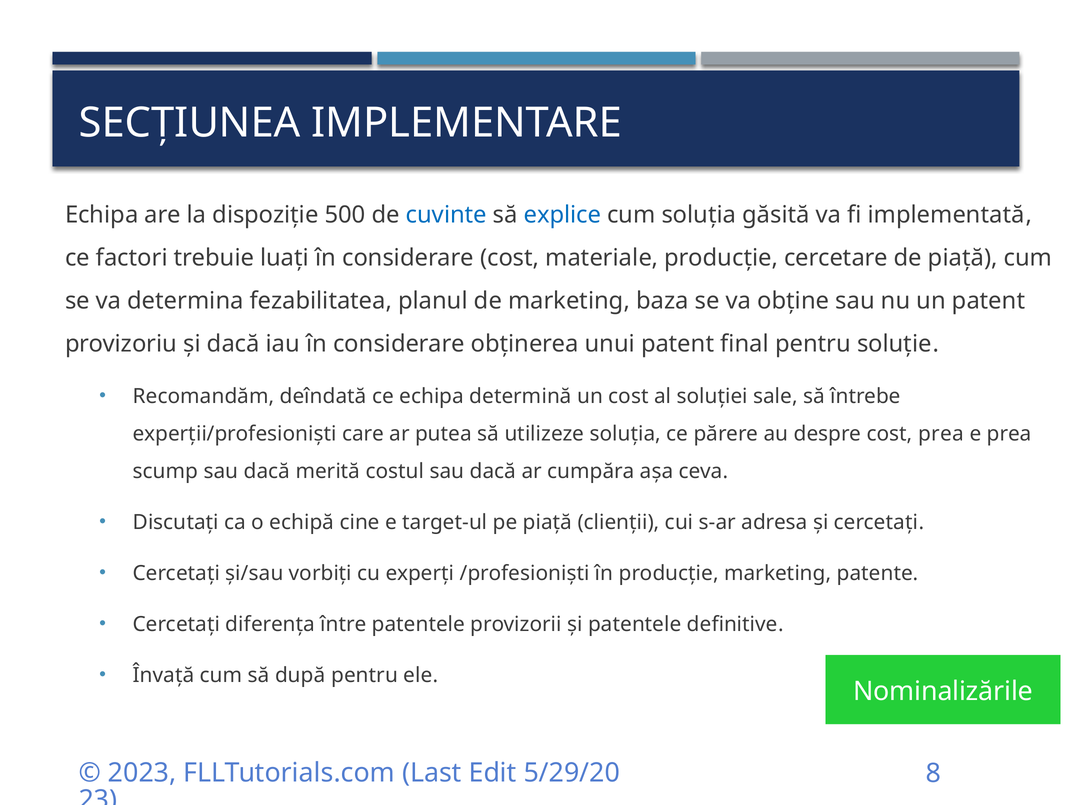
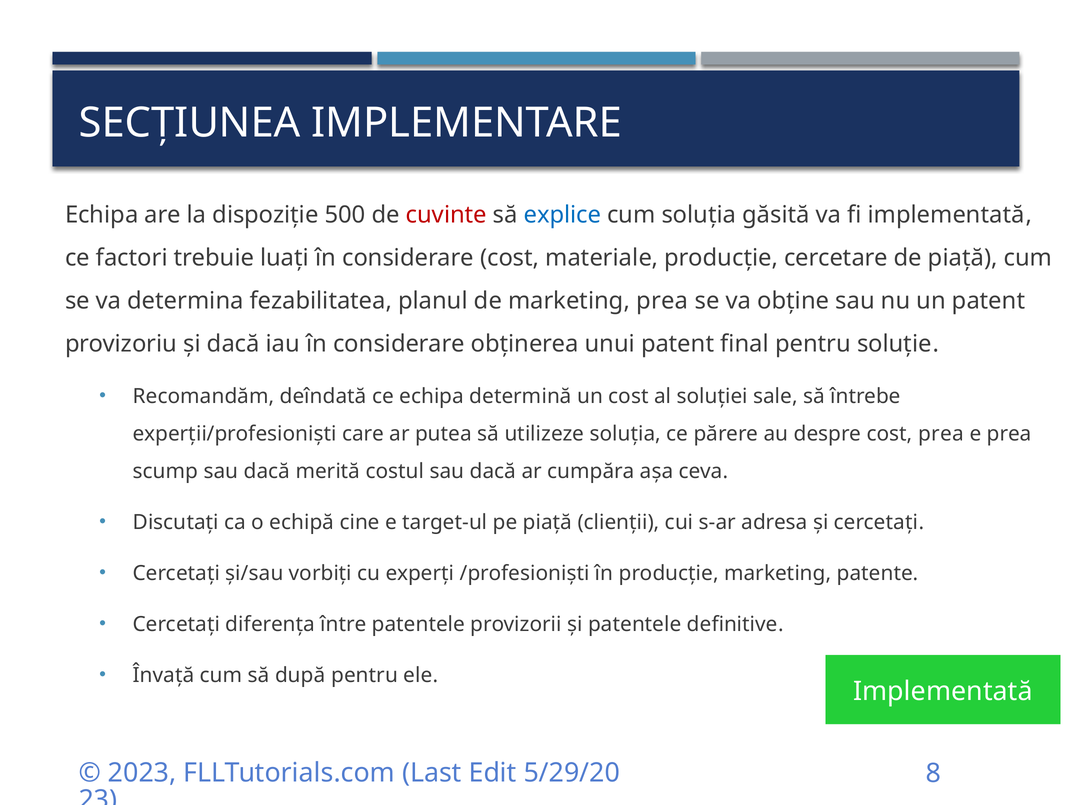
cuvinte colour: blue -> red
marketing baza: baza -> prea
Nominalizările at (943, 691): Nominalizările -> Implementată
